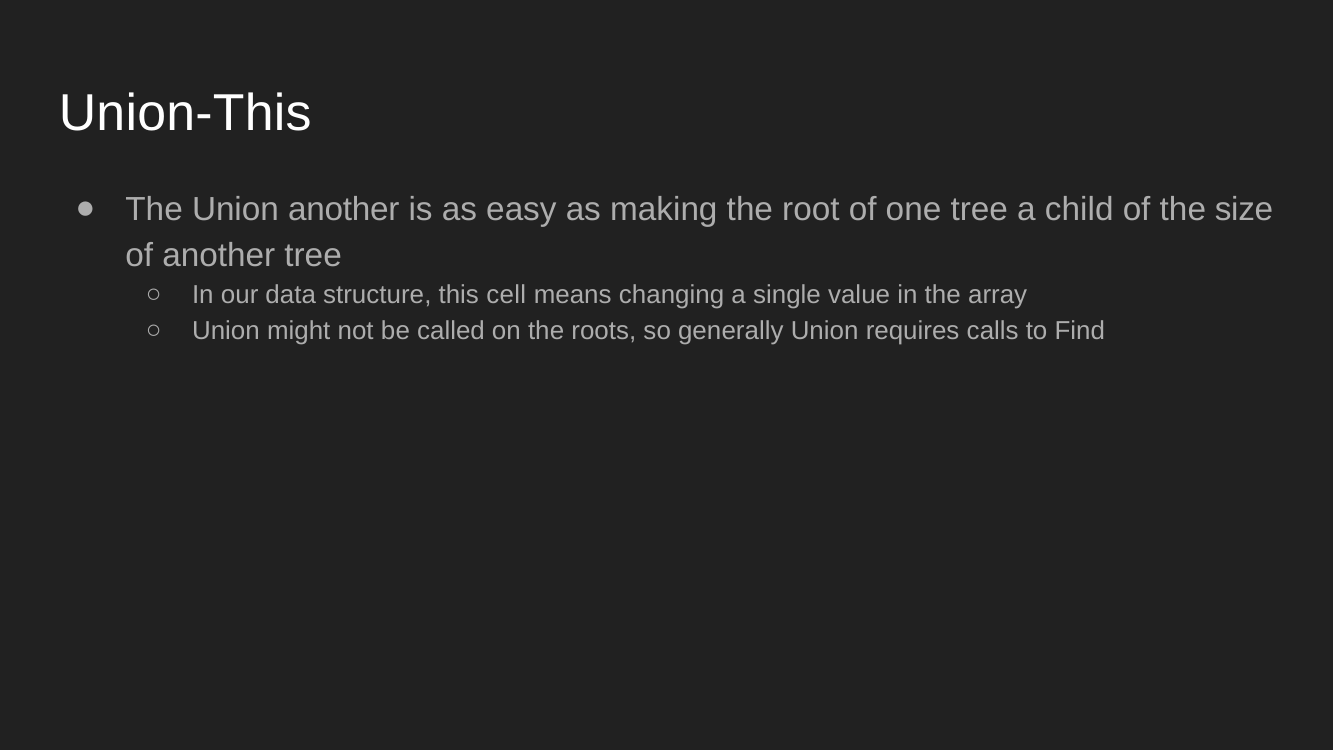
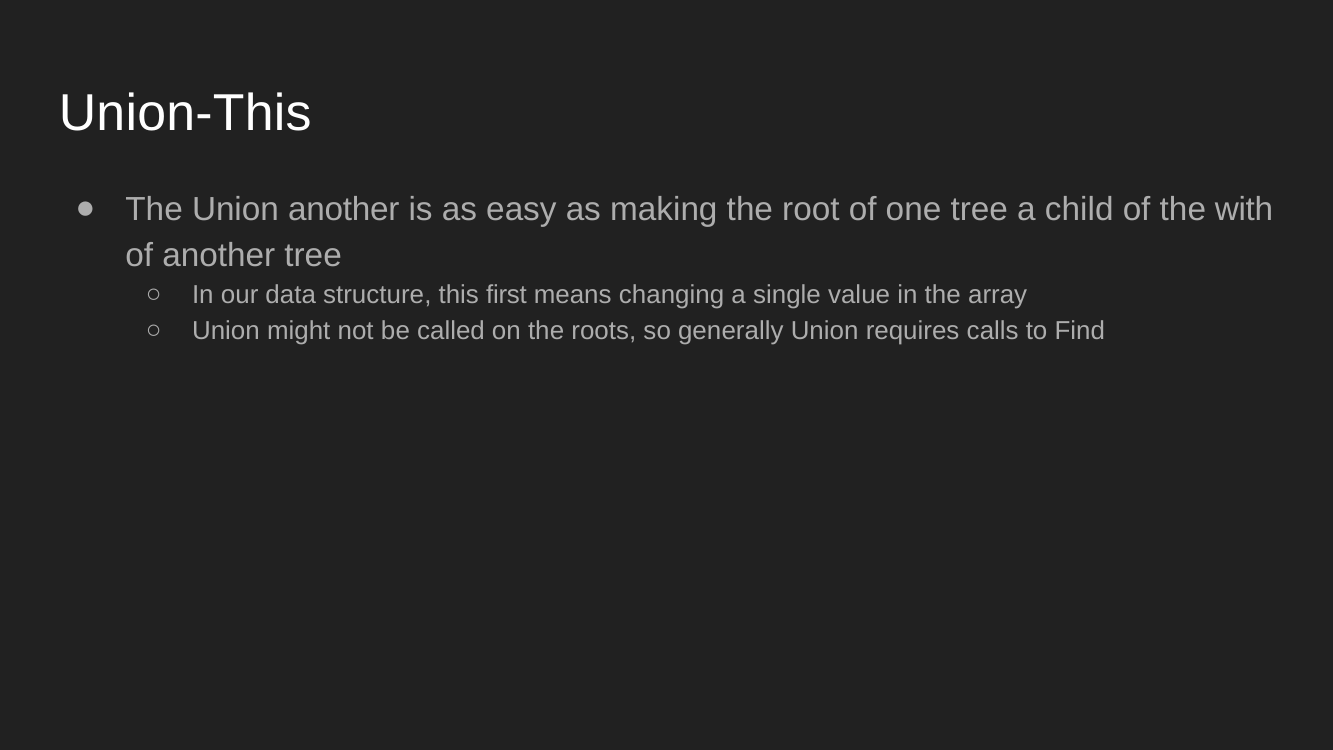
size: size -> with
cell: cell -> first
